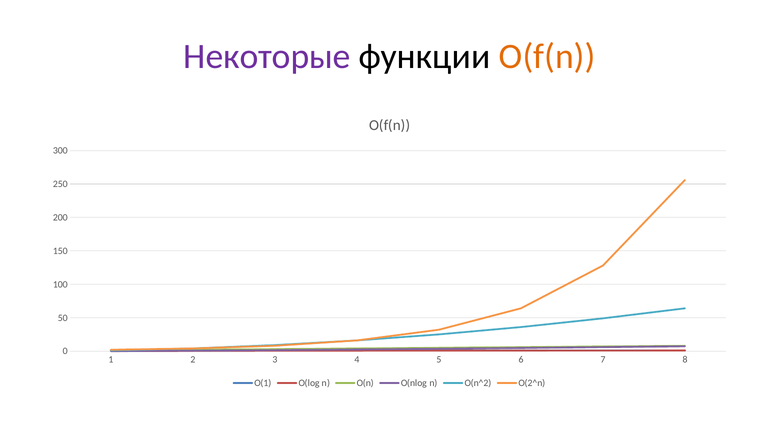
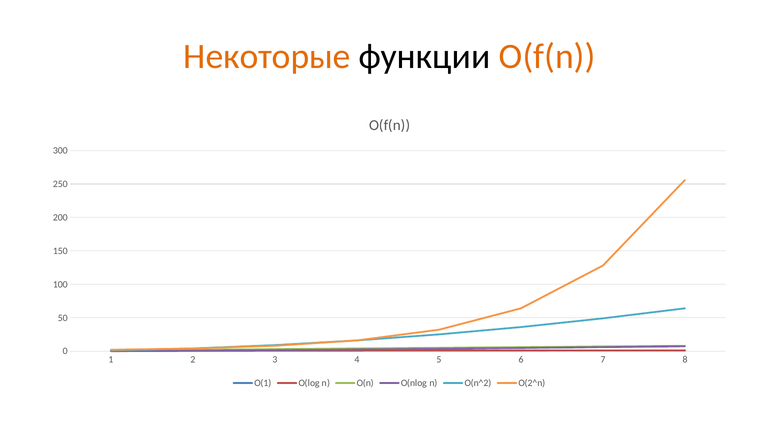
Некоторые colour: purple -> orange
